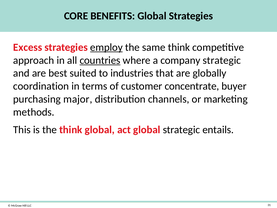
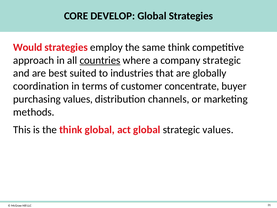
BENEFITS: BENEFITS -> DEVELOP
Excess: Excess -> Would
employ underline: present -> none
purchasing major: major -> values
strategic entails: entails -> values
